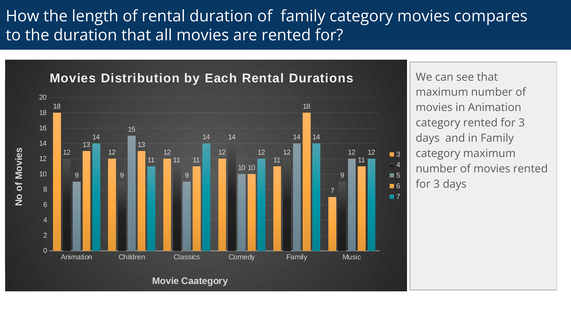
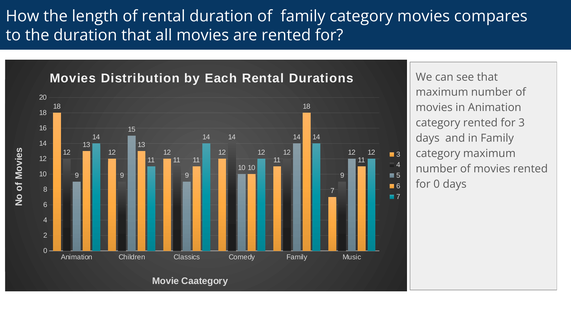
3 at (437, 184): 3 -> 0
